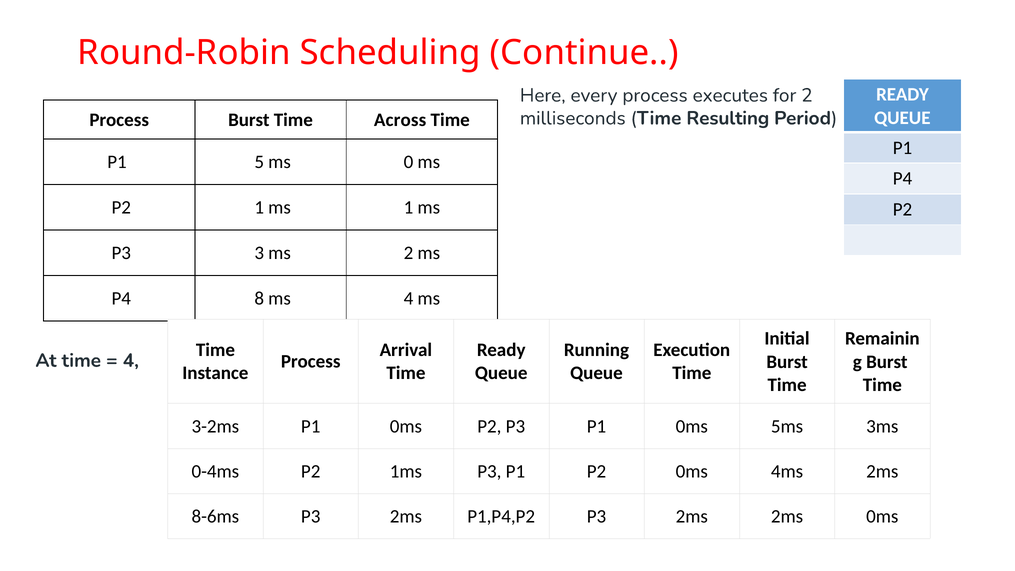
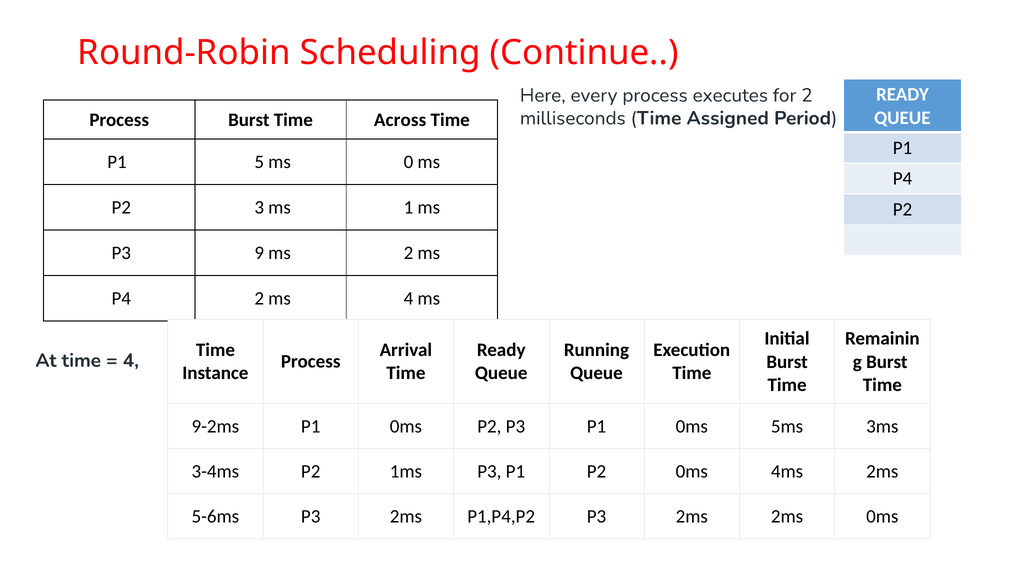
Resulting: Resulting -> Assigned
P2 1: 1 -> 3
3: 3 -> 9
P4 8: 8 -> 2
3-2ms: 3-2ms -> 9-2ms
0-4ms: 0-4ms -> 3-4ms
8-6ms: 8-6ms -> 5-6ms
